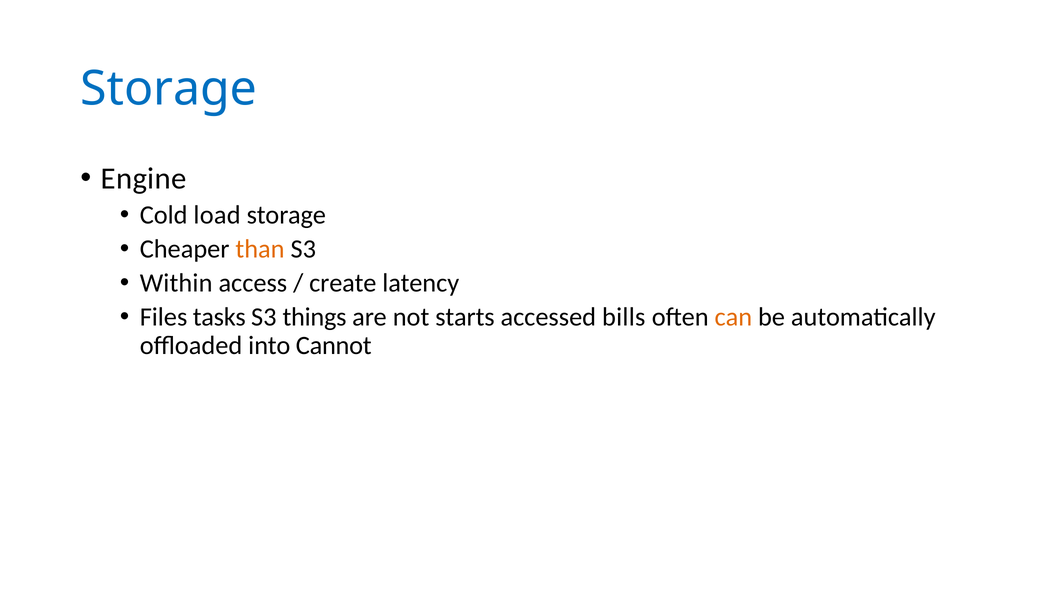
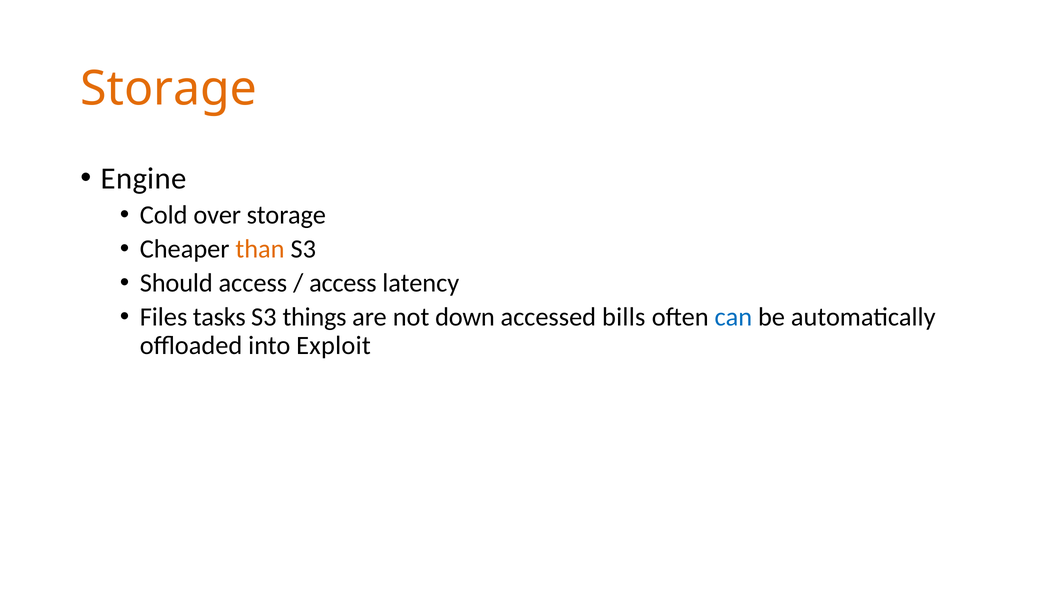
Storage at (169, 89) colour: blue -> orange
load: load -> over
Within: Within -> Should
create at (343, 283): create -> access
starts: starts -> down
can colour: orange -> blue
Cannot: Cannot -> Exploit
